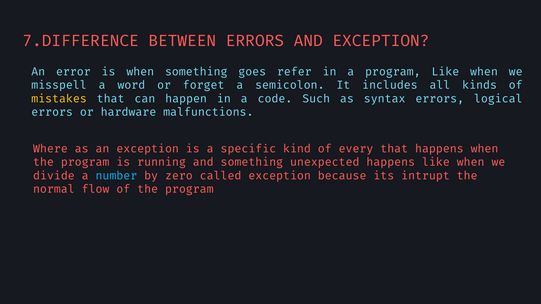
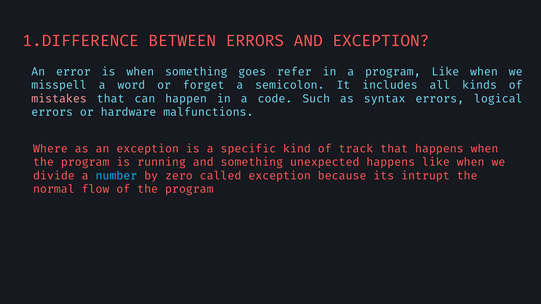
7.DIFFERENCE: 7.DIFFERENCE -> 1.DIFFERENCE
mistakes colour: yellow -> pink
every: every -> track
